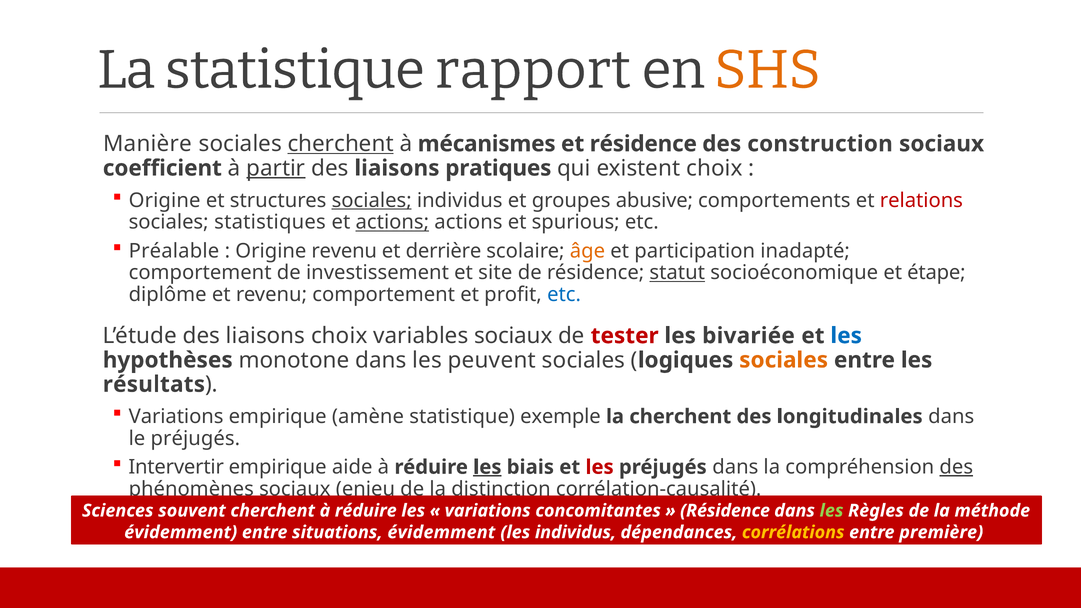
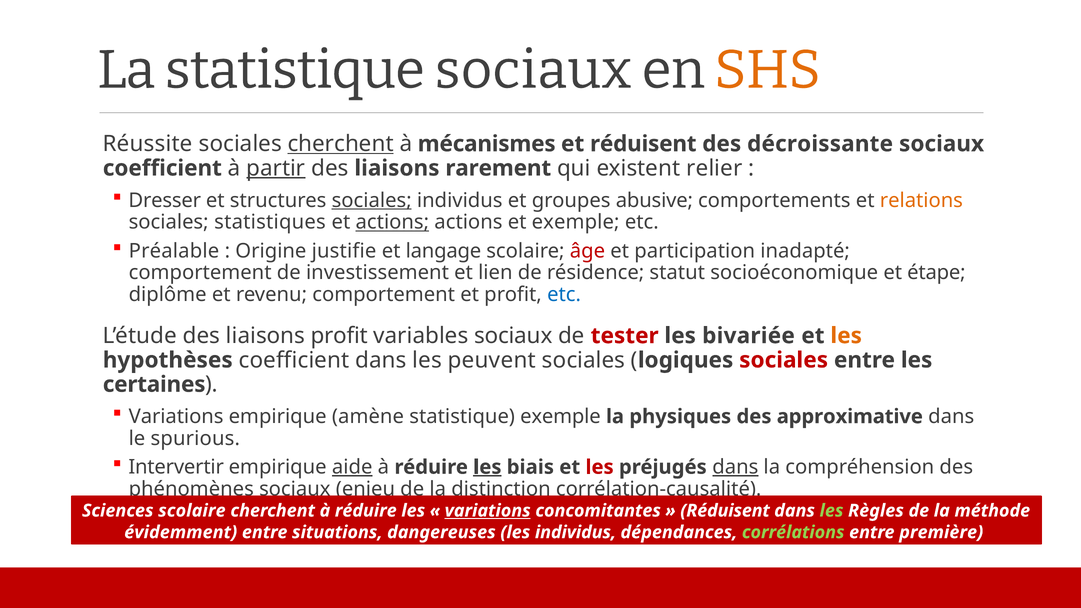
statistique rapport: rapport -> sociaux
Manière: Manière -> Réussite
et résidence: résidence -> réduisent
construction: construction -> décroissante
pratiques: pratiques -> rarement
existent choix: choix -> relier
Origine at (165, 200): Origine -> Dresser
relations colour: red -> orange
et spurious: spurious -> exemple
Origine revenu: revenu -> justifie
derrière: derrière -> langage
âge colour: orange -> red
site: site -> lien
statut underline: present -> none
liaisons choix: choix -> profit
les at (846, 336) colour: blue -> orange
hypothèses monotone: monotone -> coefficient
sociales at (784, 360) colour: orange -> red
résultats: résultats -> certaines
la cherchent: cherchent -> physiques
longitudinales: longitudinales -> approximative
le préjugés: préjugés -> spurious
aide underline: none -> present
dans at (735, 467) underline: none -> present
des at (956, 467) underline: present -> none
Sciences souvent: souvent -> scolaire
variations at (488, 511) underline: none -> present
Résidence at (725, 511): Résidence -> Réduisent
situations évidemment: évidemment -> dangereuses
corrélations colour: yellow -> light green
